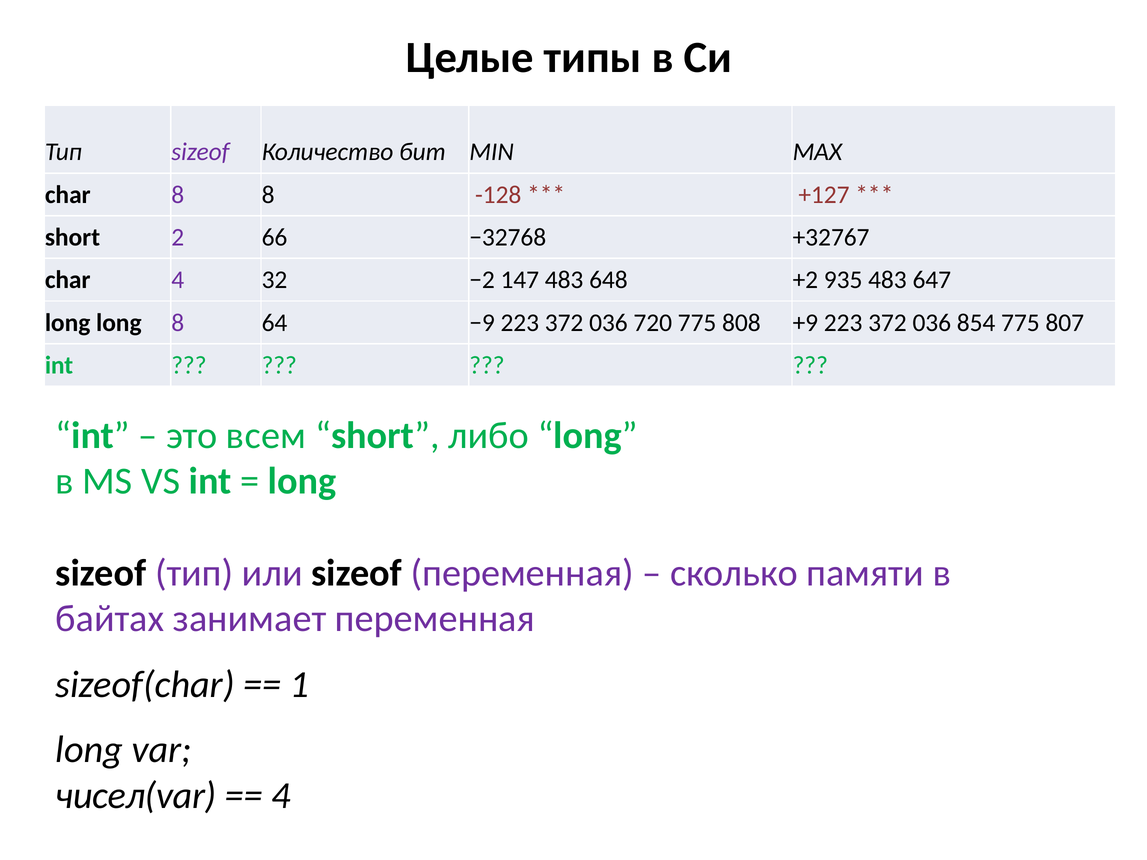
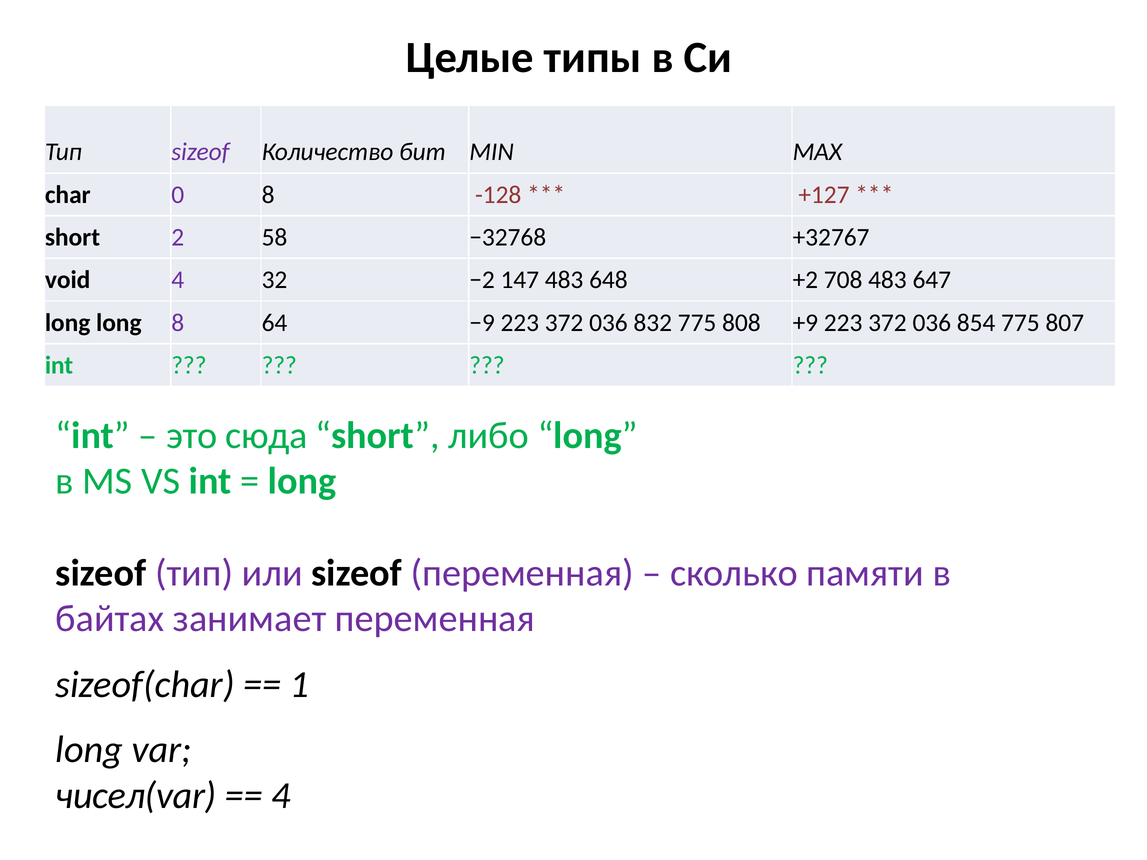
char 8: 8 -> 0
66: 66 -> 58
char at (68, 280): char -> void
935: 935 -> 708
720: 720 -> 832
всем: всем -> сюда
